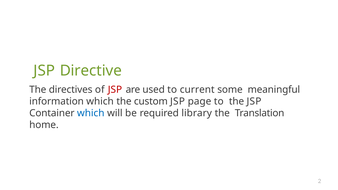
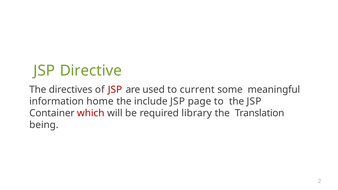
information which: which -> home
custom: custom -> include
which at (91, 113) colour: blue -> red
home: home -> being
